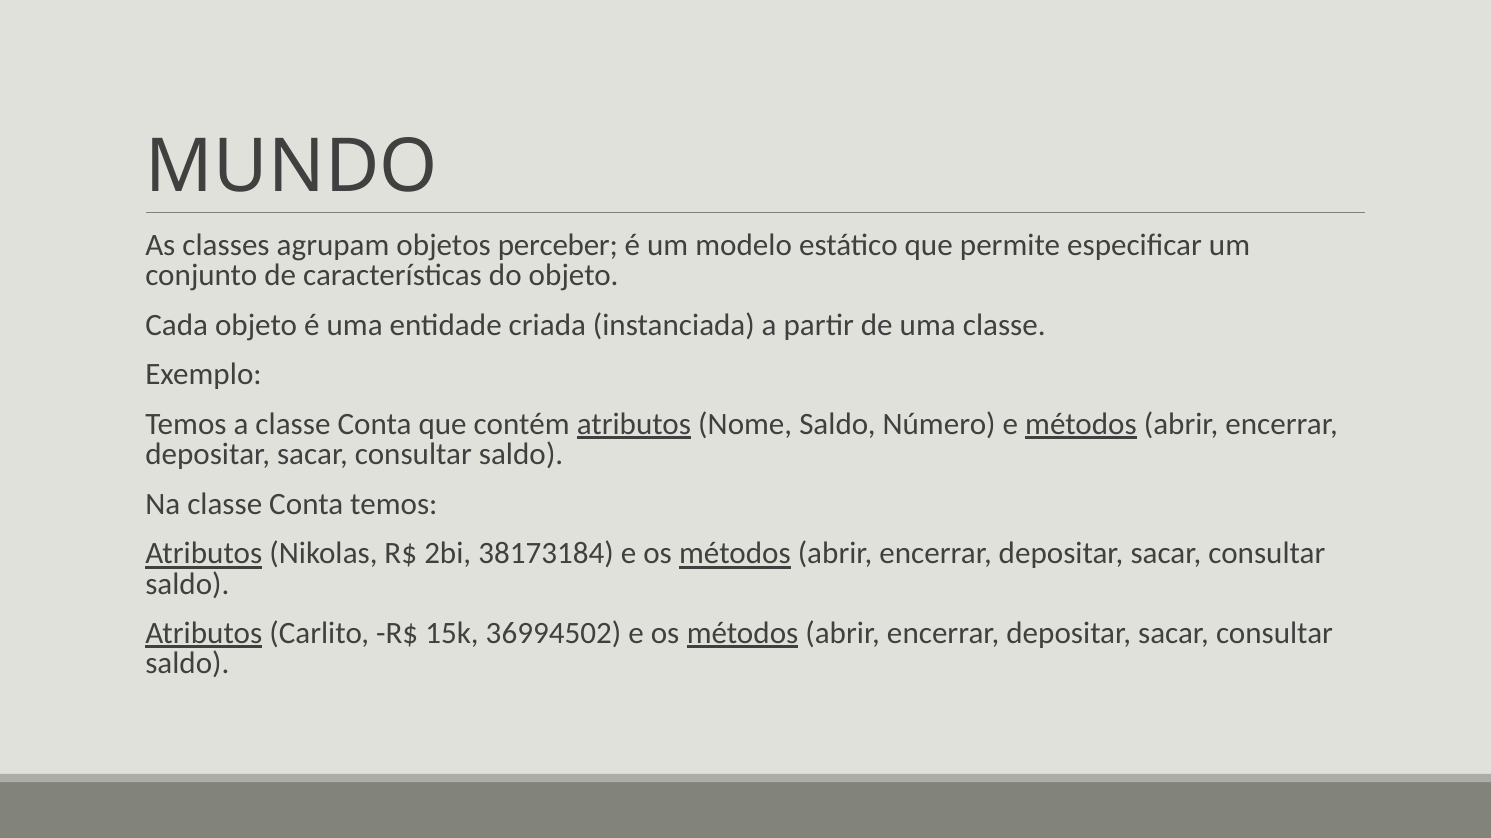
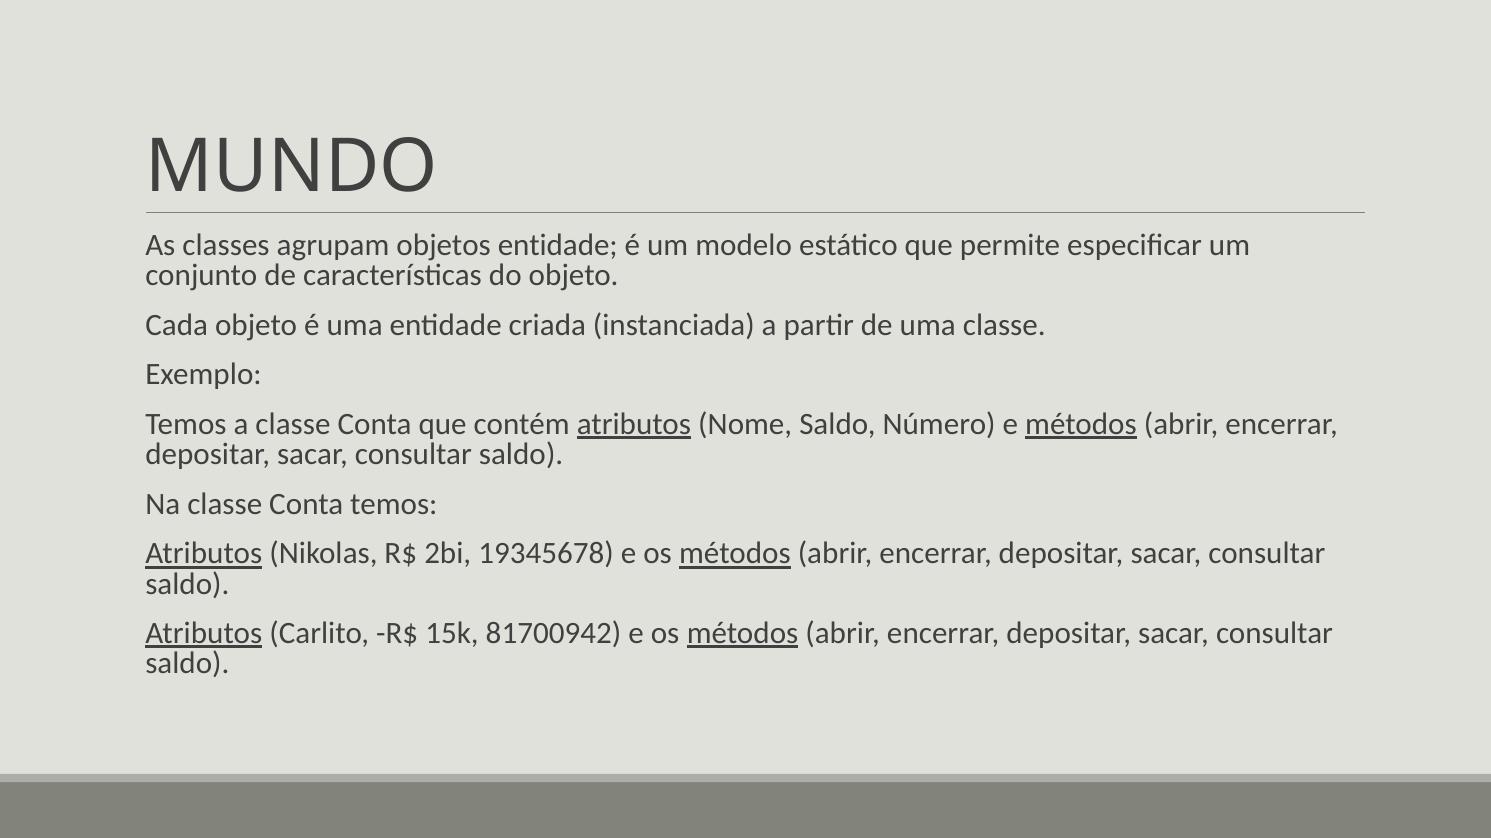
objetos perceber: perceber -> entidade
38173184: 38173184 -> 19345678
36994502: 36994502 -> 81700942
